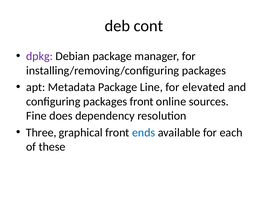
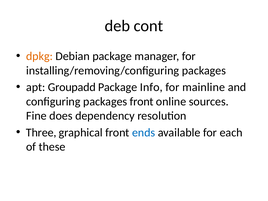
dpkg colour: purple -> orange
Metadata: Metadata -> Groupadd
Line: Line -> Info
elevated: elevated -> mainline
